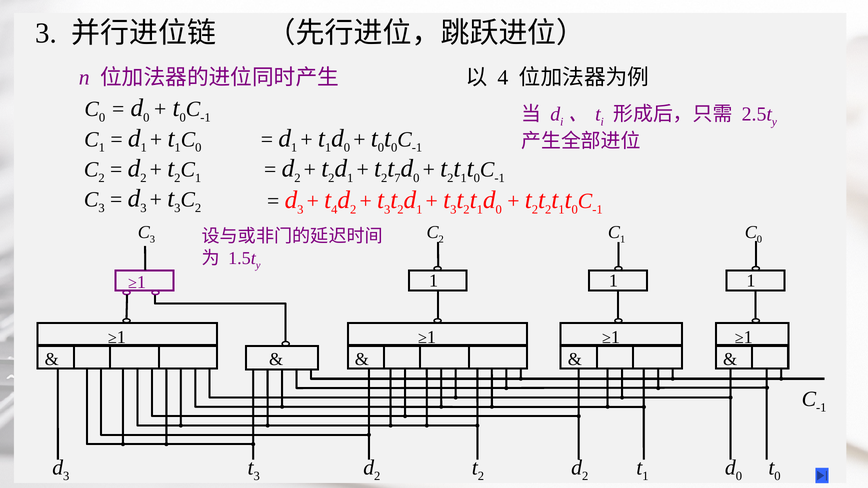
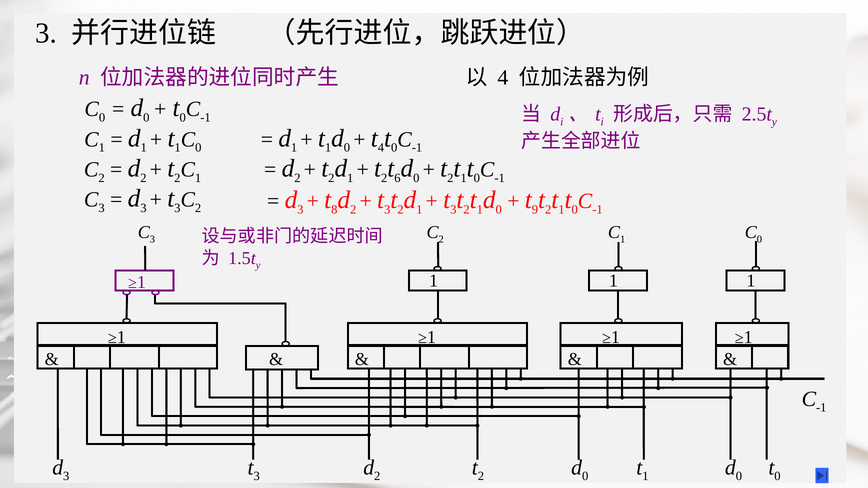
0 at (381, 148): 0 -> 4
7: 7 -> 6
4 at (334, 210): 4 -> 8
2 at (535, 210): 2 -> 9
2 at (585, 476): 2 -> 0
